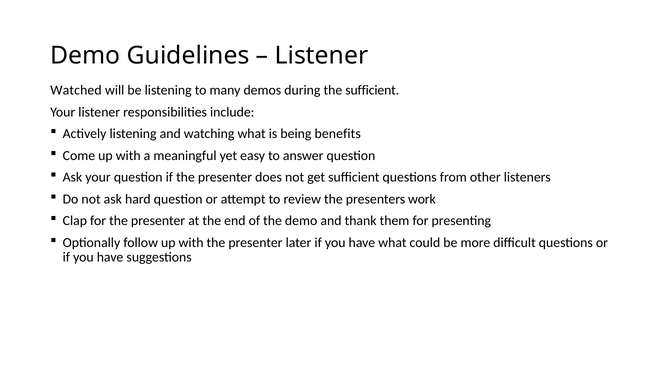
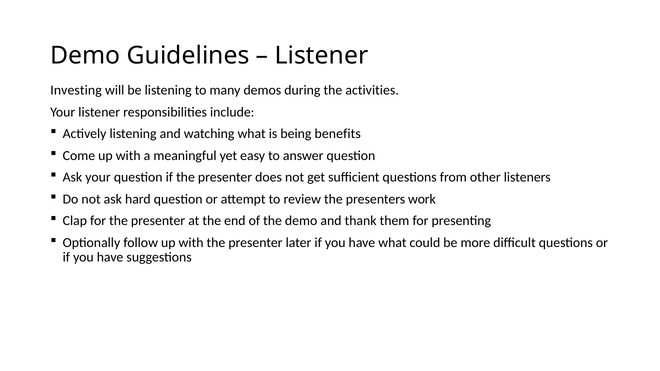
Watched: Watched -> Investing
the sufficient: sufficient -> activities
